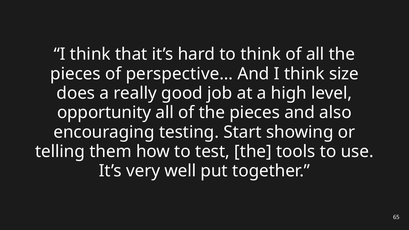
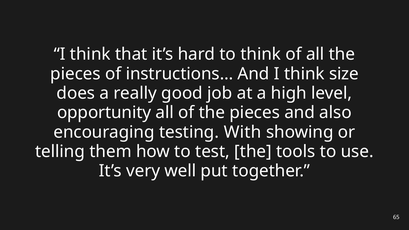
perspective…: perspective… -> instructions…
Start: Start -> With
